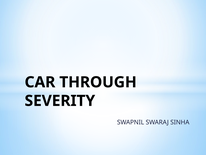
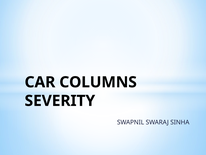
THROUGH: THROUGH -> COLUMNS
